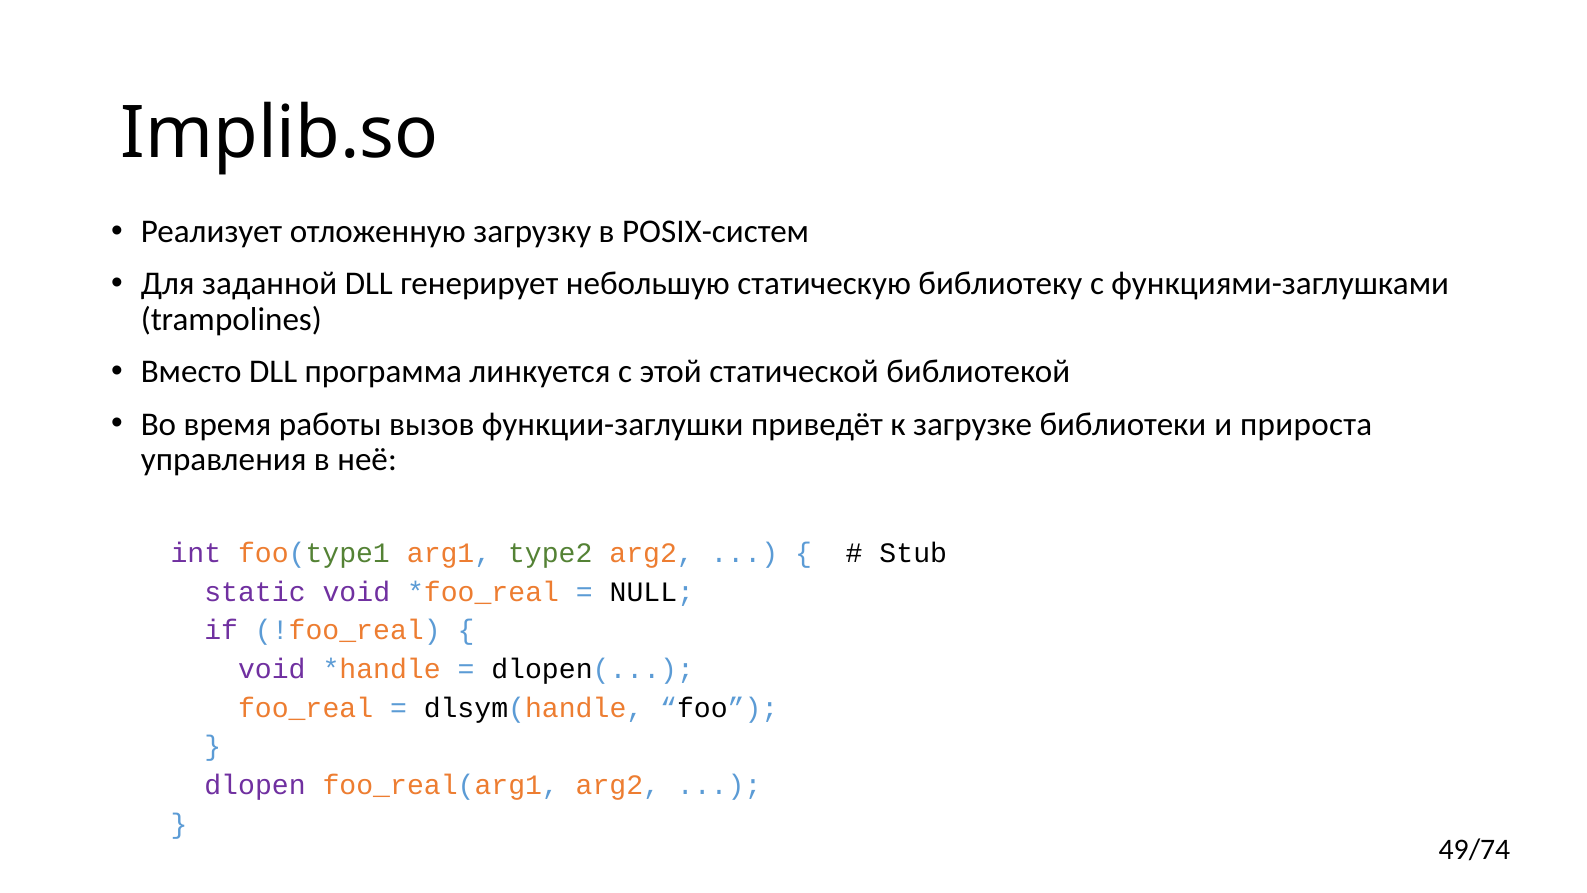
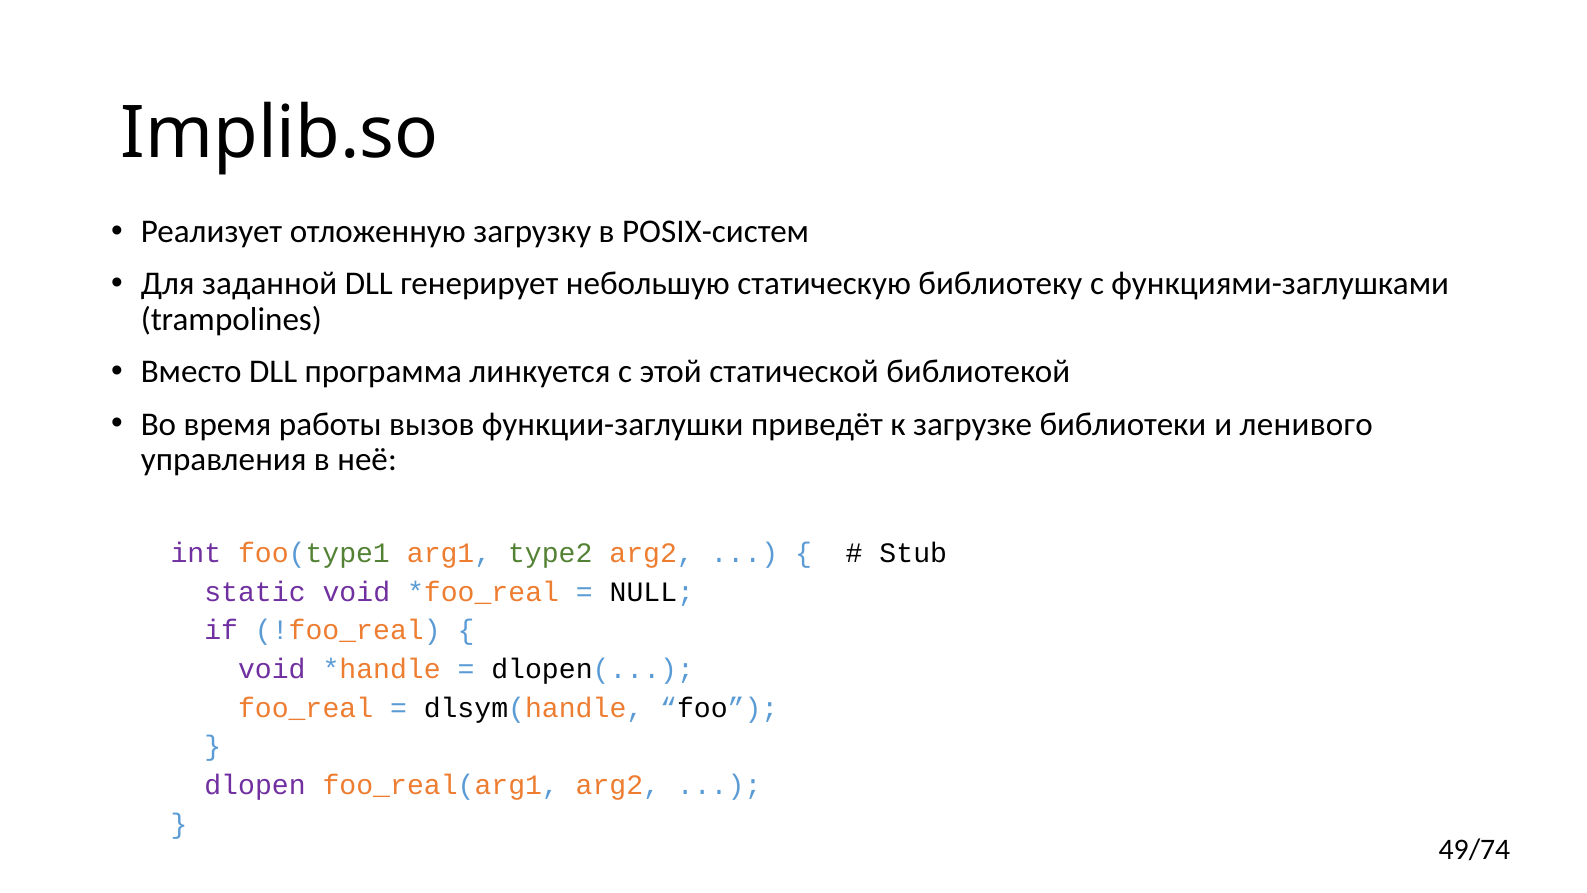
прироста: прироста -> ленивого
